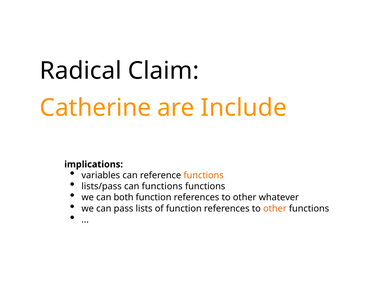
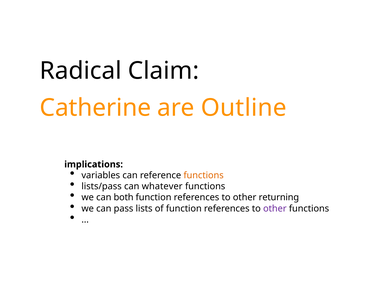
Include: Include -> Outline
can functions: functions -> whatever
whatever: whatever -> returning
other at (275, 208) colour: orange -> purple
